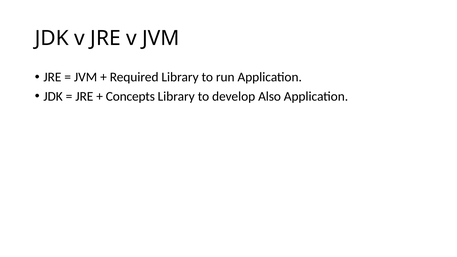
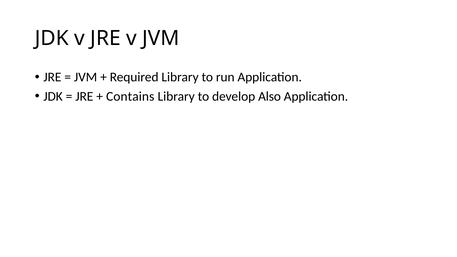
Concepts: Concepts -> Contains
